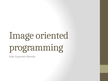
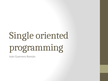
Image: Image -> Single
